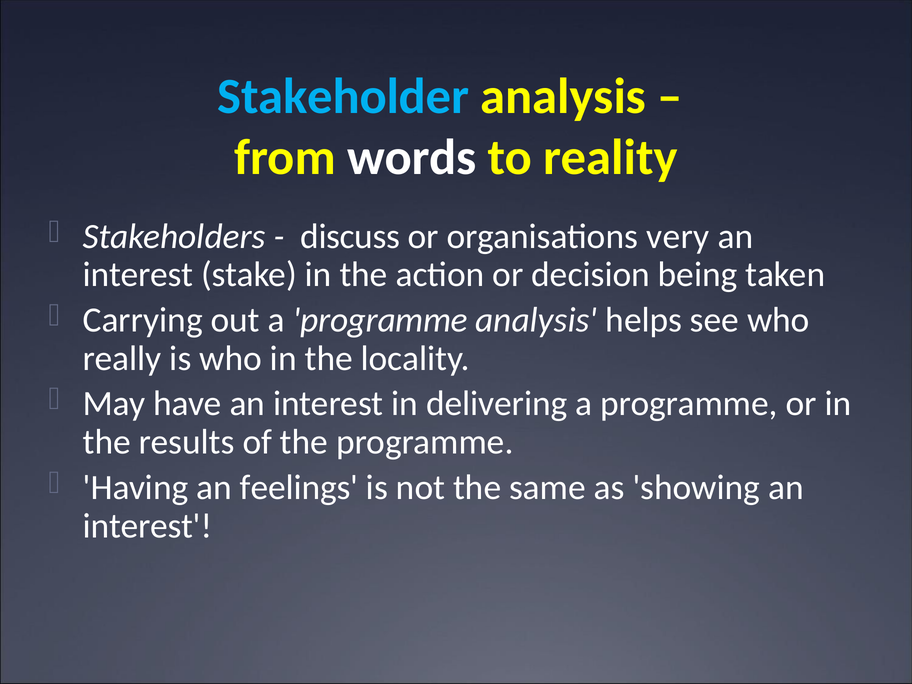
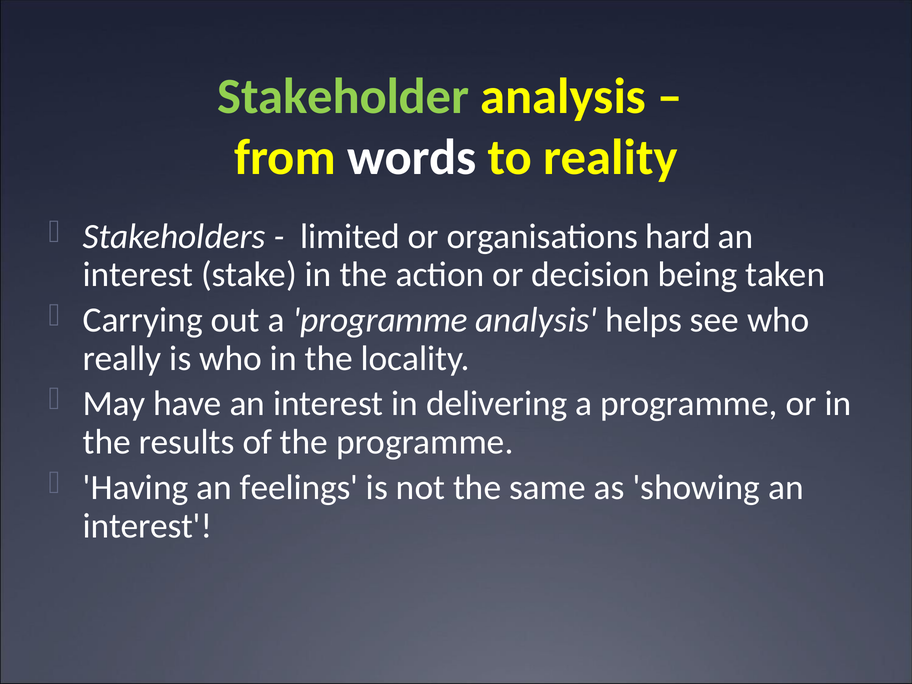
Stakeholder colour: light blue -> light green
discuss: discuss -> limited
very: very -> hard
